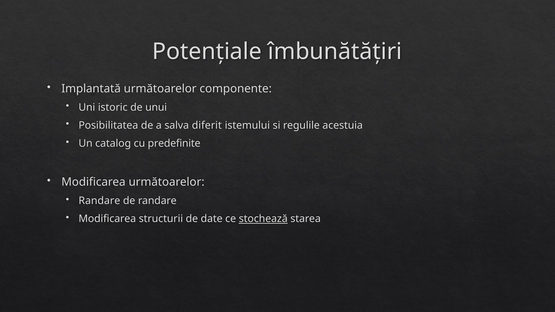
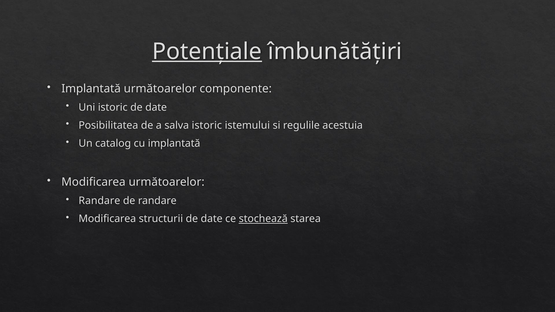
Potențiale underline: none -> present
istoric de unui: unui -> date
salva diferit: diferit -> istoric
cu predefinite: predefinite -> implantată
